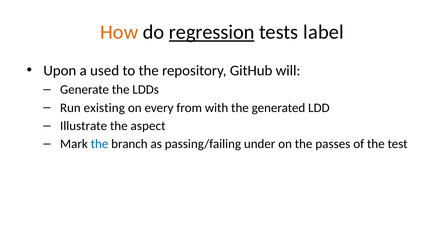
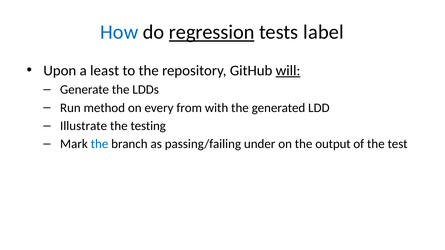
How colour: orange -> blue
used: used -> least
will underline: none -> present
existing: existing -> method
aspect: aspect -> testing
passes: passes -> output
